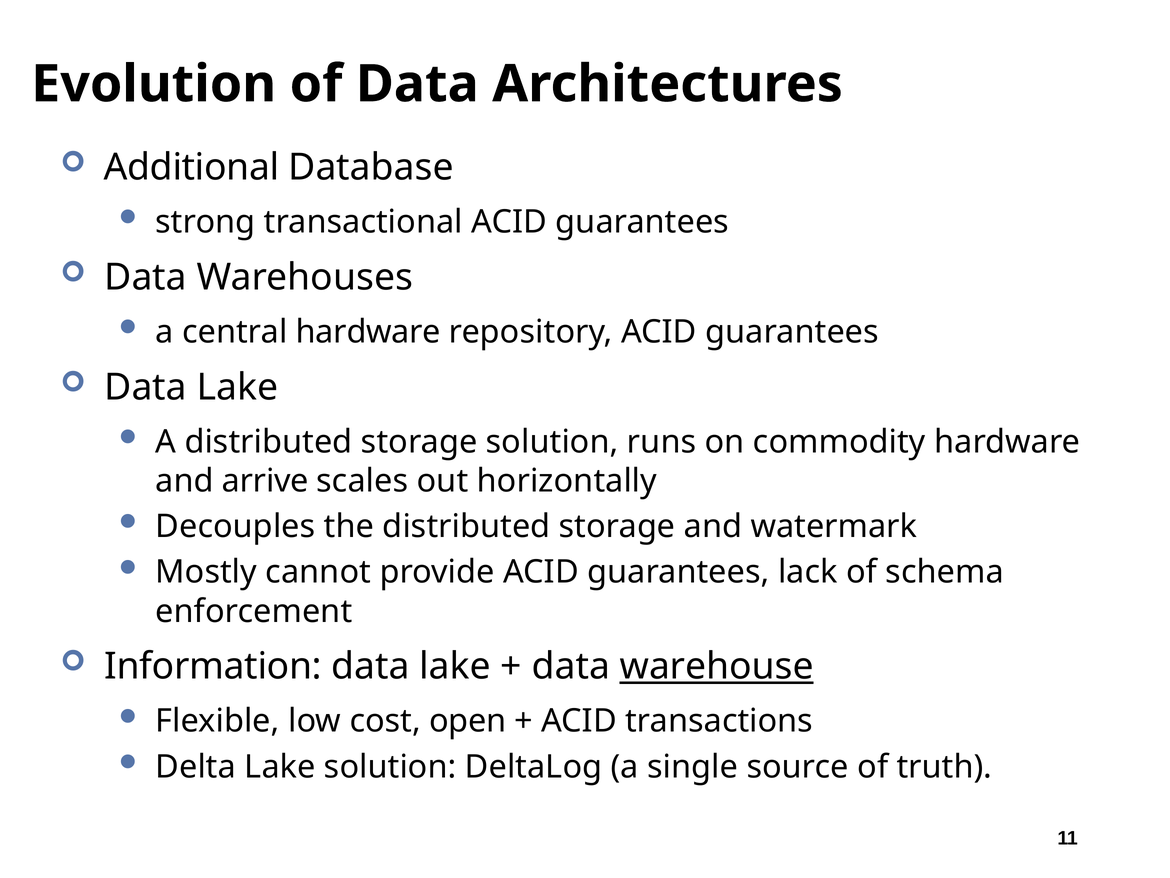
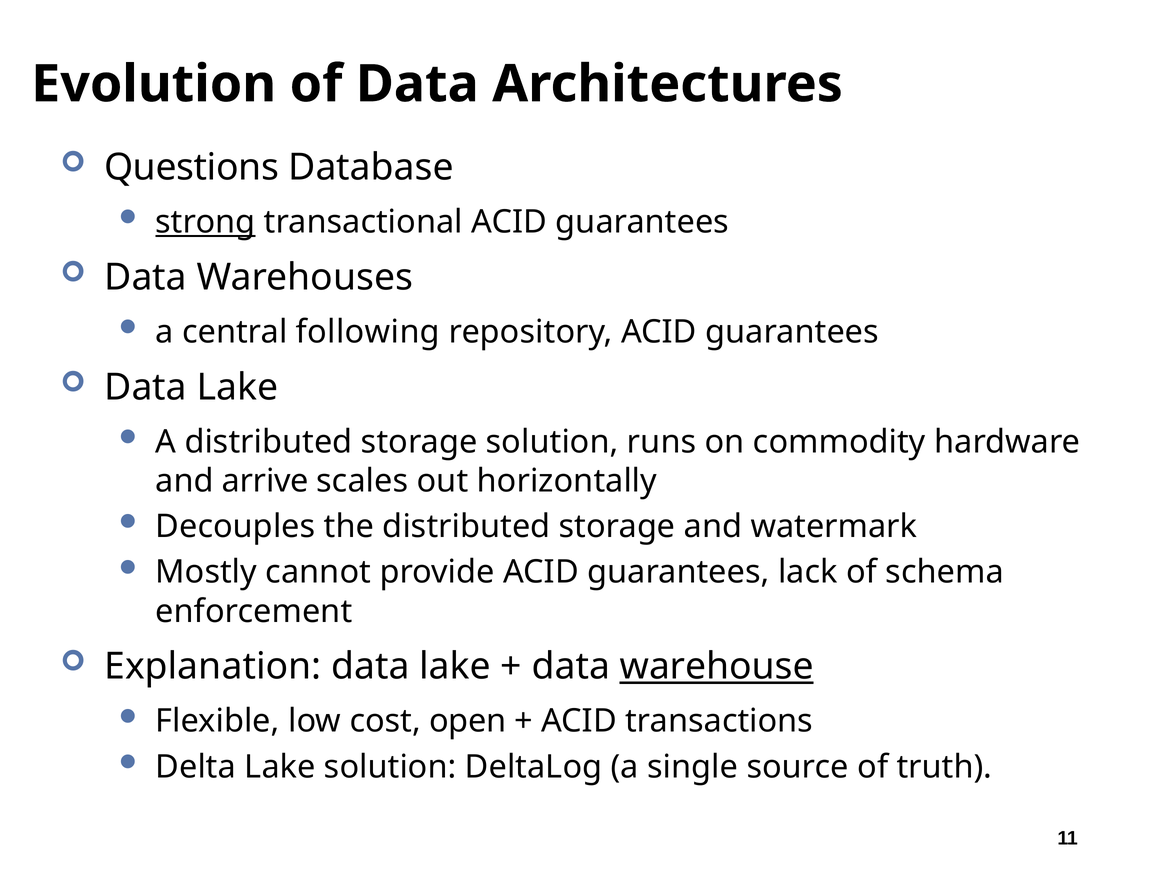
Additional: Additional -> Questions
strong underline: none -> present
central hardware: hardware -> following
Information: Information -> Explanation
